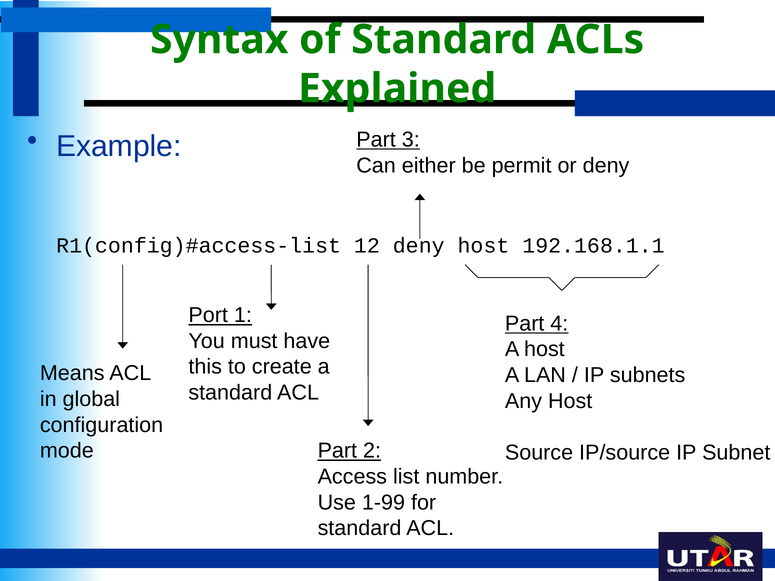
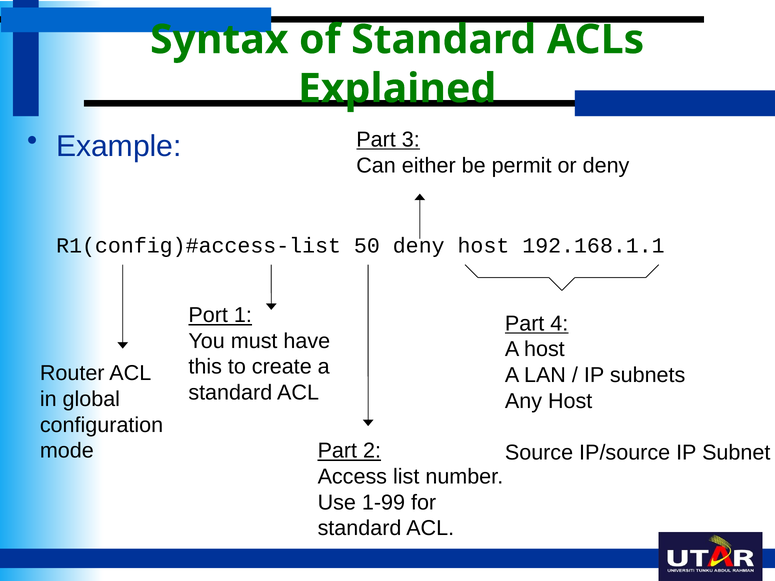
12: 12 -> 50
Means: Means -> Router
